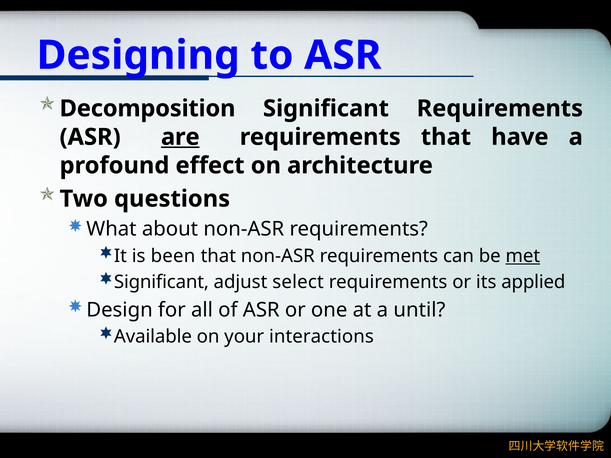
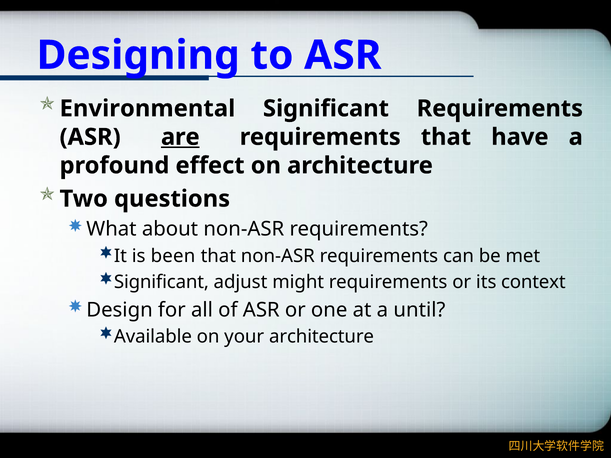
Decomposition: Decomposition -> Environmental
met underline: present -> none
select: select -> might
applied: applied -> context
your interactions: interactions -> architecture
